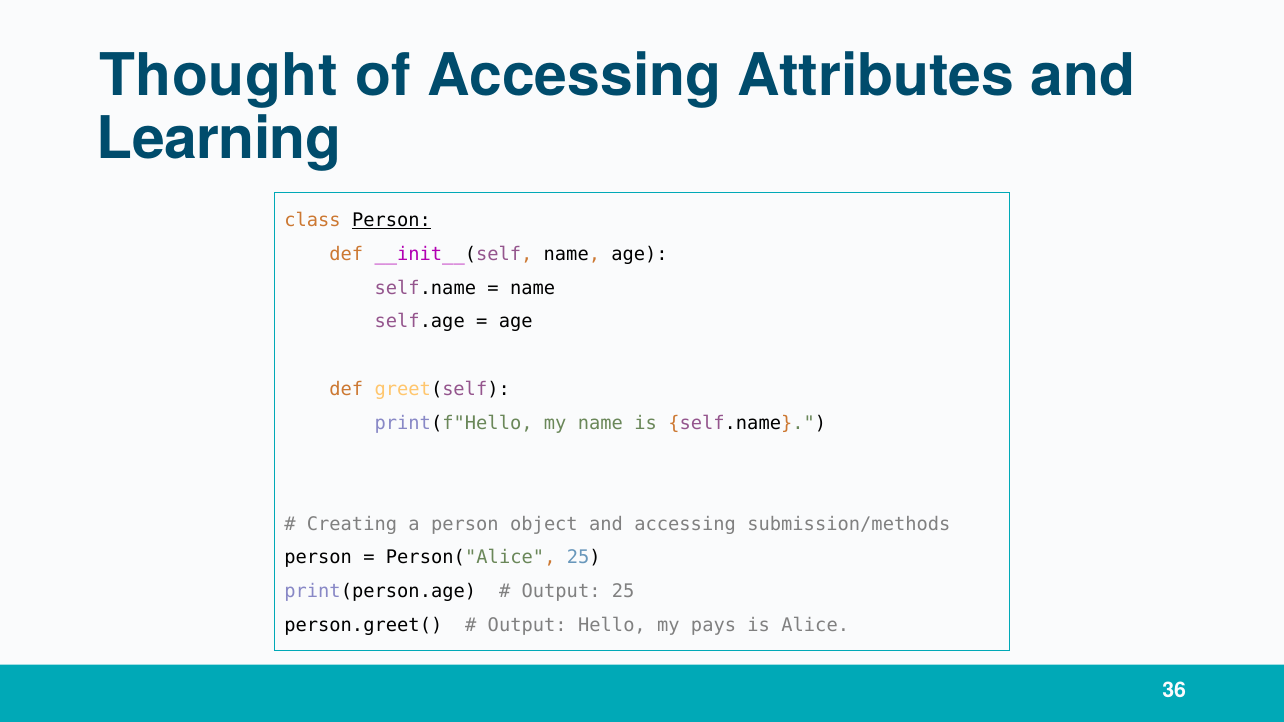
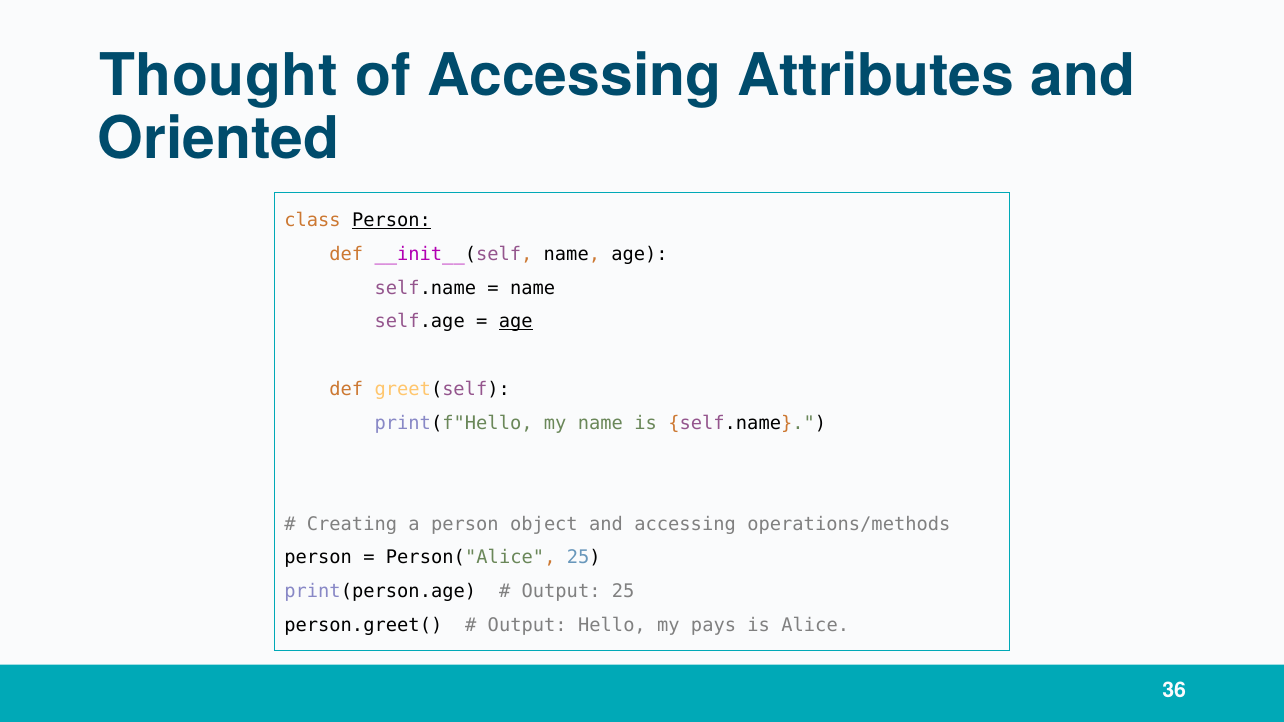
Learning: Learning -> Oriented
age at (516, 322) underline: none -> present
submission/methods: submission/methods -> operations/methods
